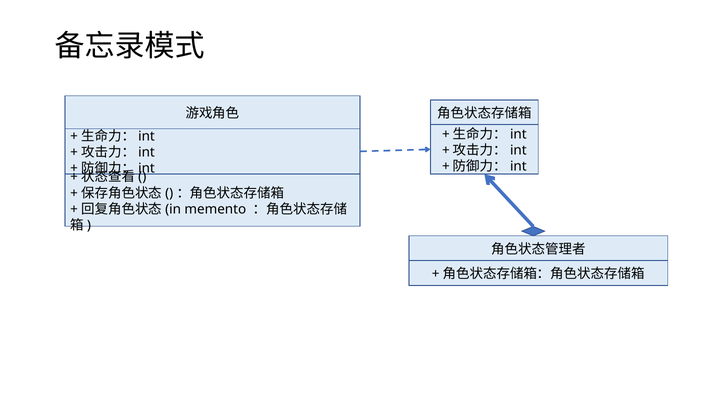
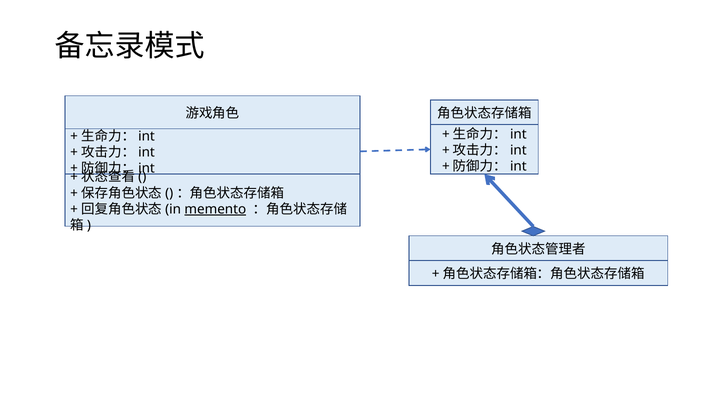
memento underline: none -> present
